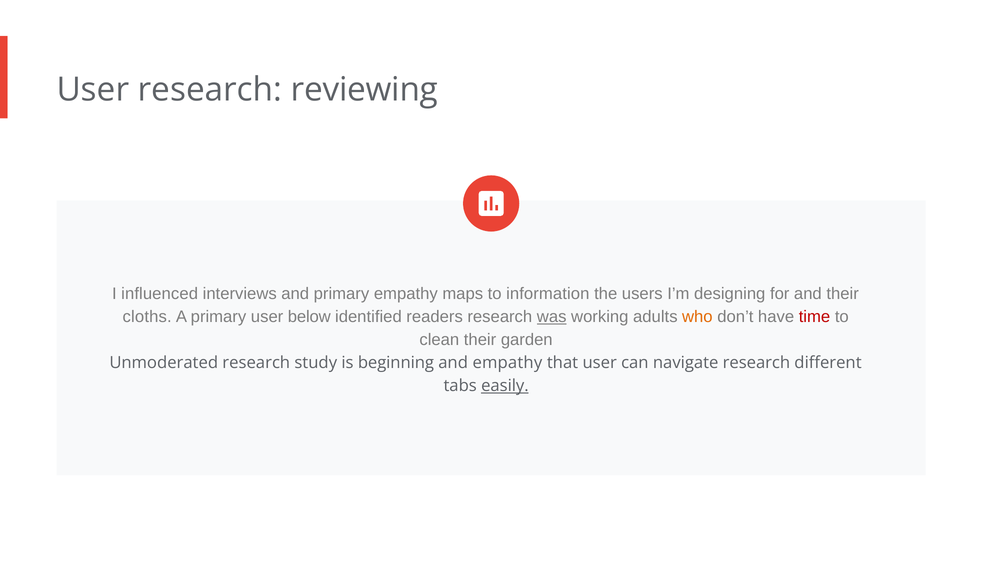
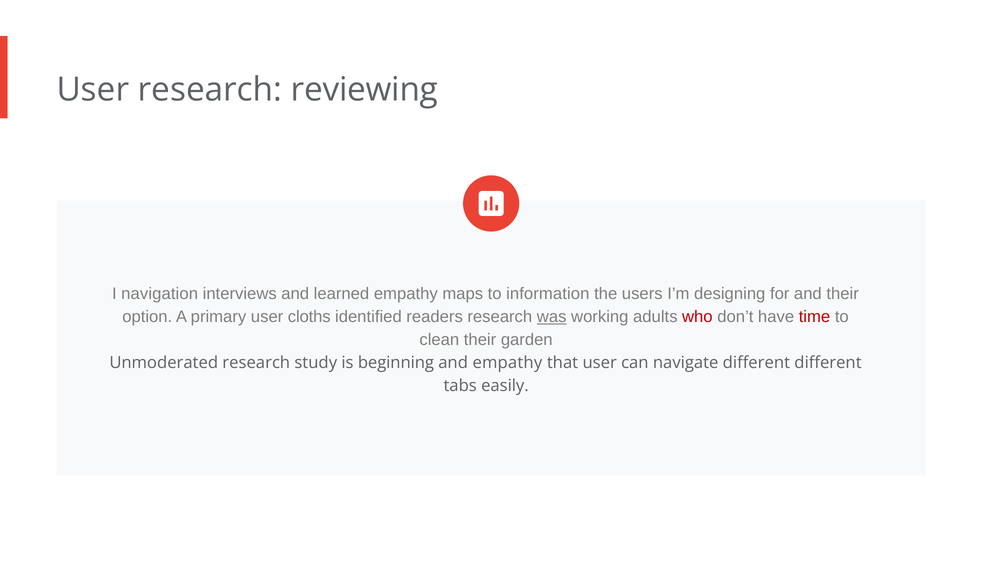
influenced: influenced -> navigation
and primary: primary -> learned
cloths: cloths -> option
below: below -> cloths
who colour: orange -> red
navigate research: research -> different
easily underline: present -> none
